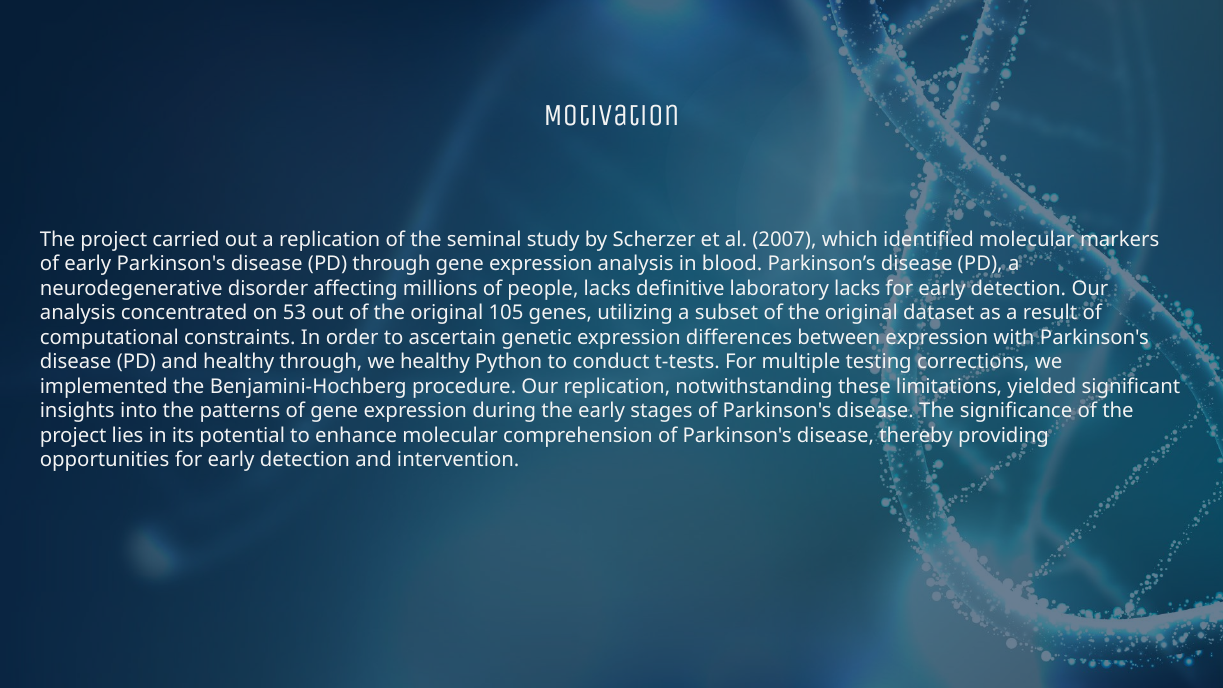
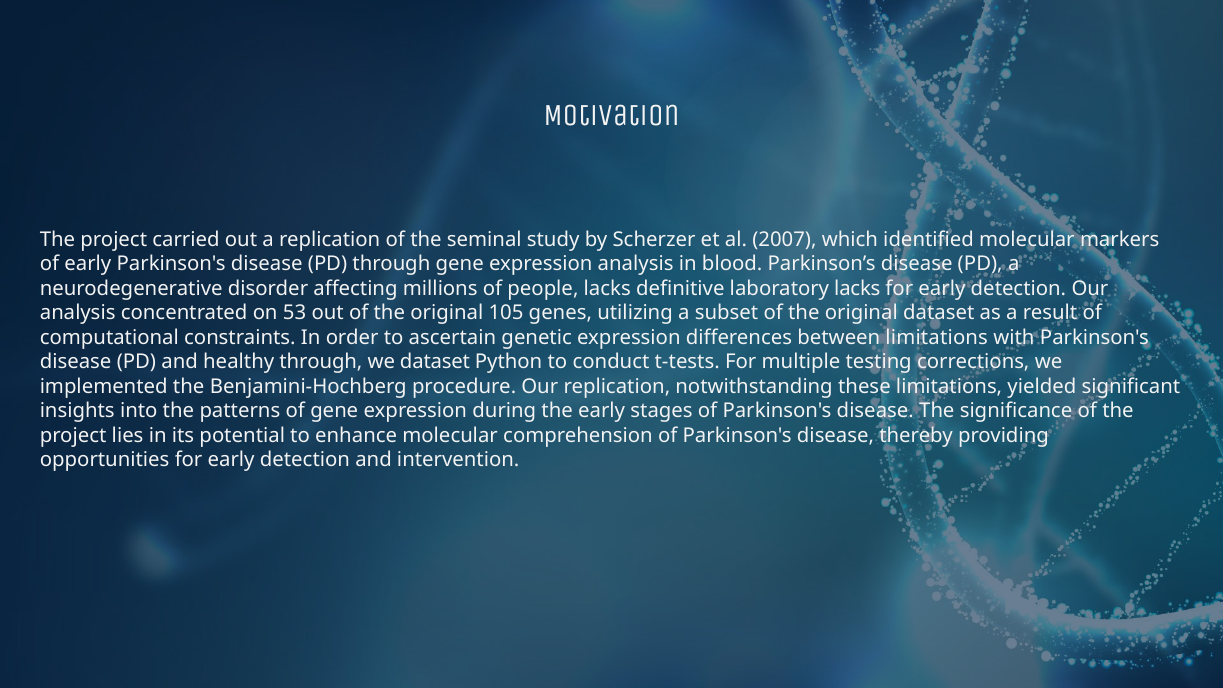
between expression: expression -> limitations
we healthy: healthy -> dataset
